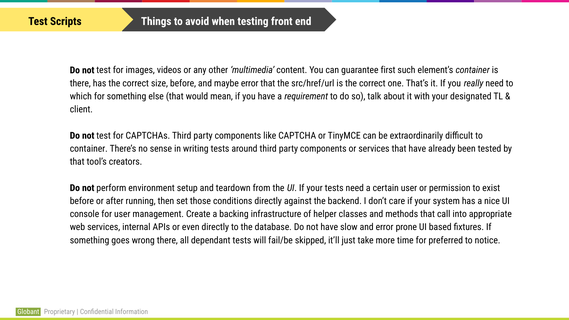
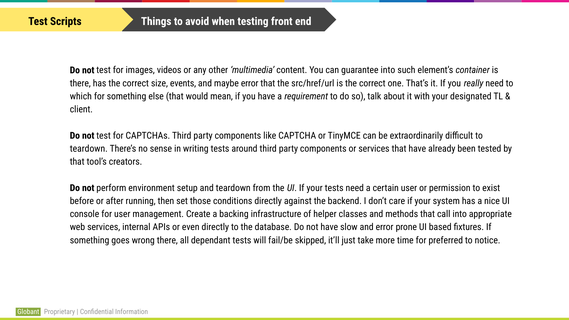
guarantee first: first -> into
size before: before -> events
container at (89, 149): container -> teardown
